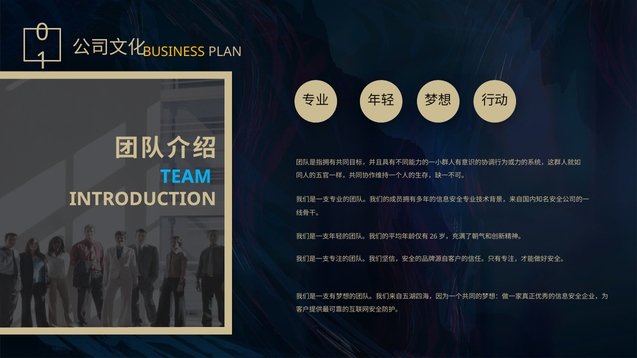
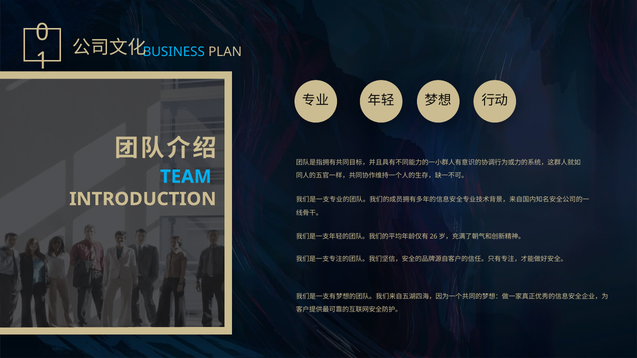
BUSINESS colour: yellow -> light blue
